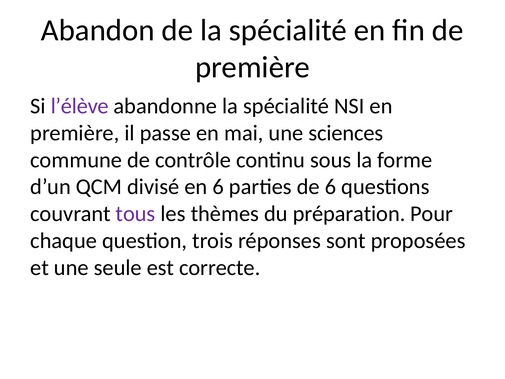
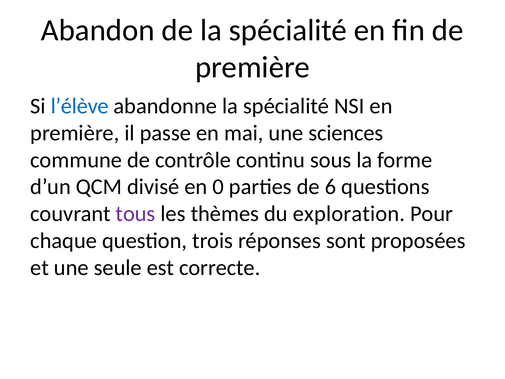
l’élève colour: purple -> blue
en 6: 6 -> 0
préparation: préparation -> exploration
